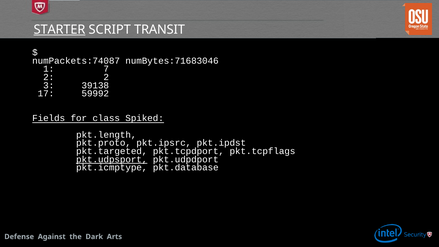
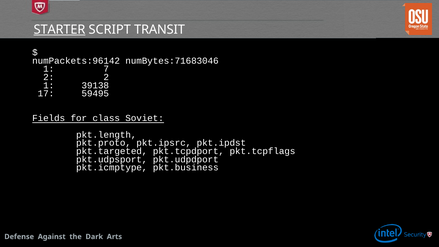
numPackets:74087: numPackets:74087 -> numPackets:96142
3 at (49, 85): 3 -> 1
59992: 59992 -> 59495
Spiked: Spiked -> Soviet
pkt.udpsport underline: present -> none
pkt.database: pkt.database -> pkt.business
